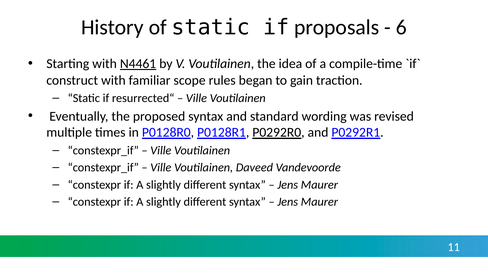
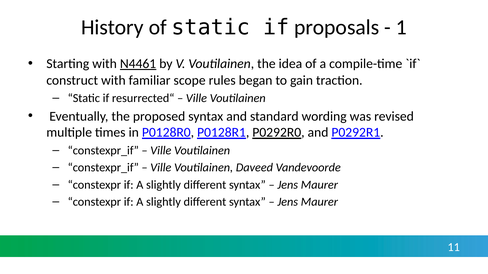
6: 6 -> 1
